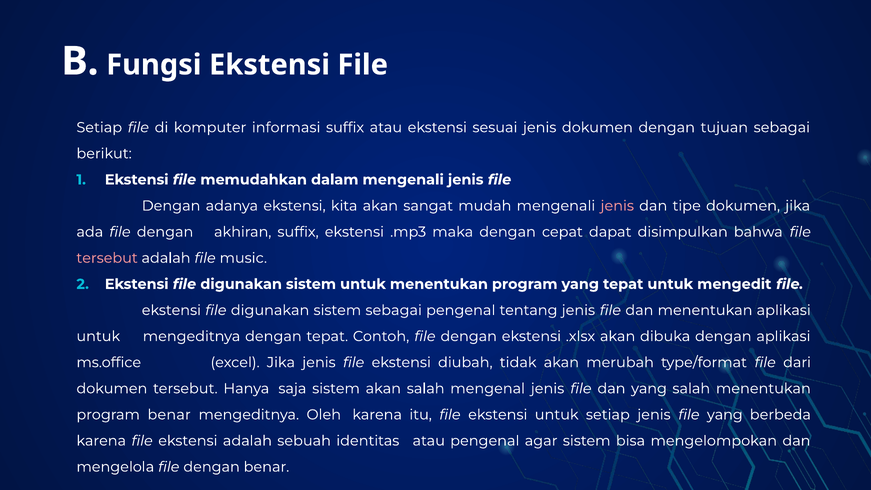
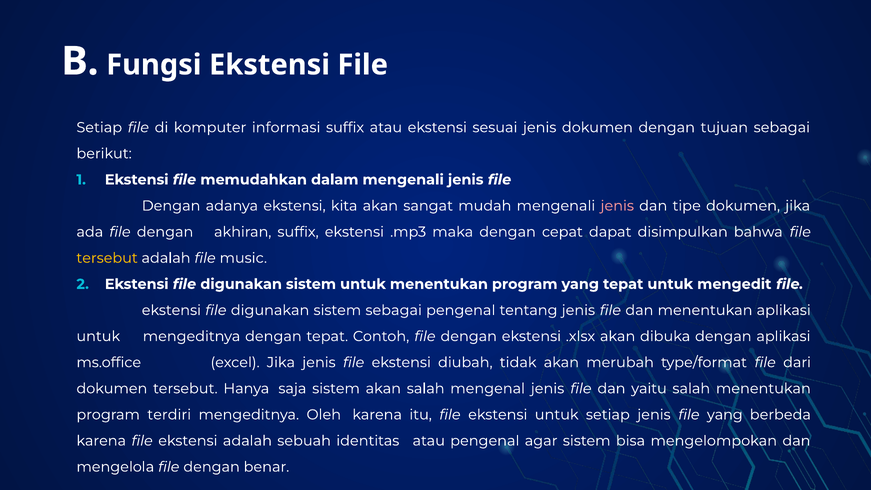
tersebut at (107, 258) colour: pink -> yellow
dan yang: yang -> yaitu
program benar: benar -> terdiri
